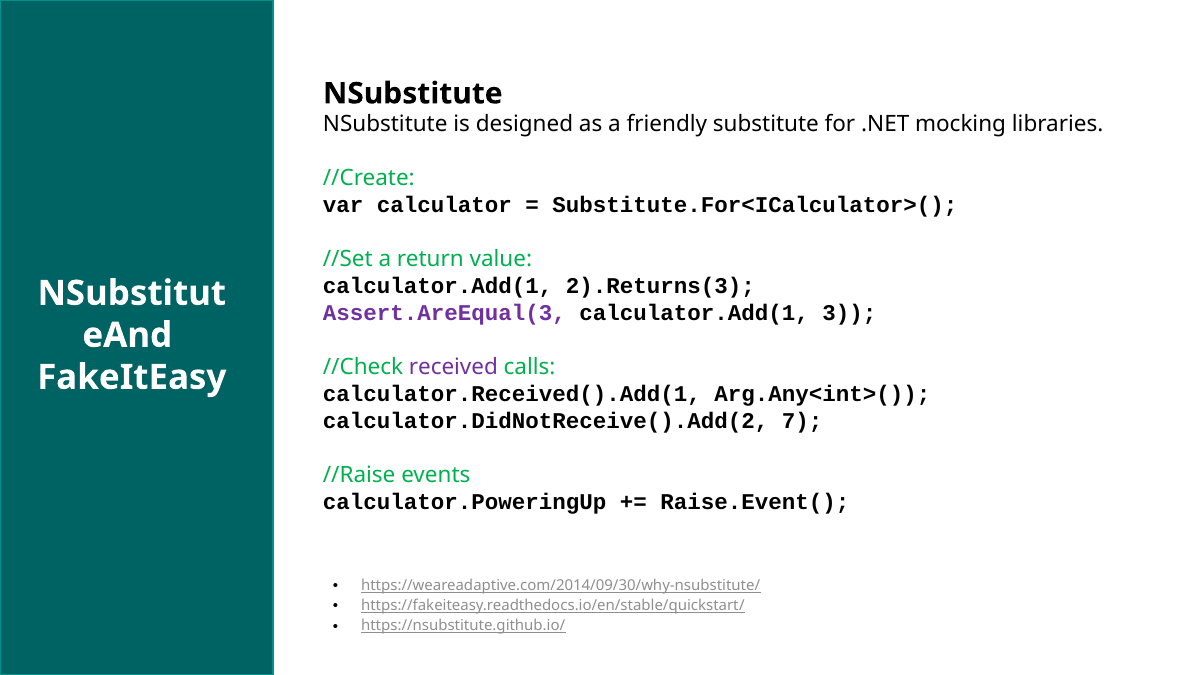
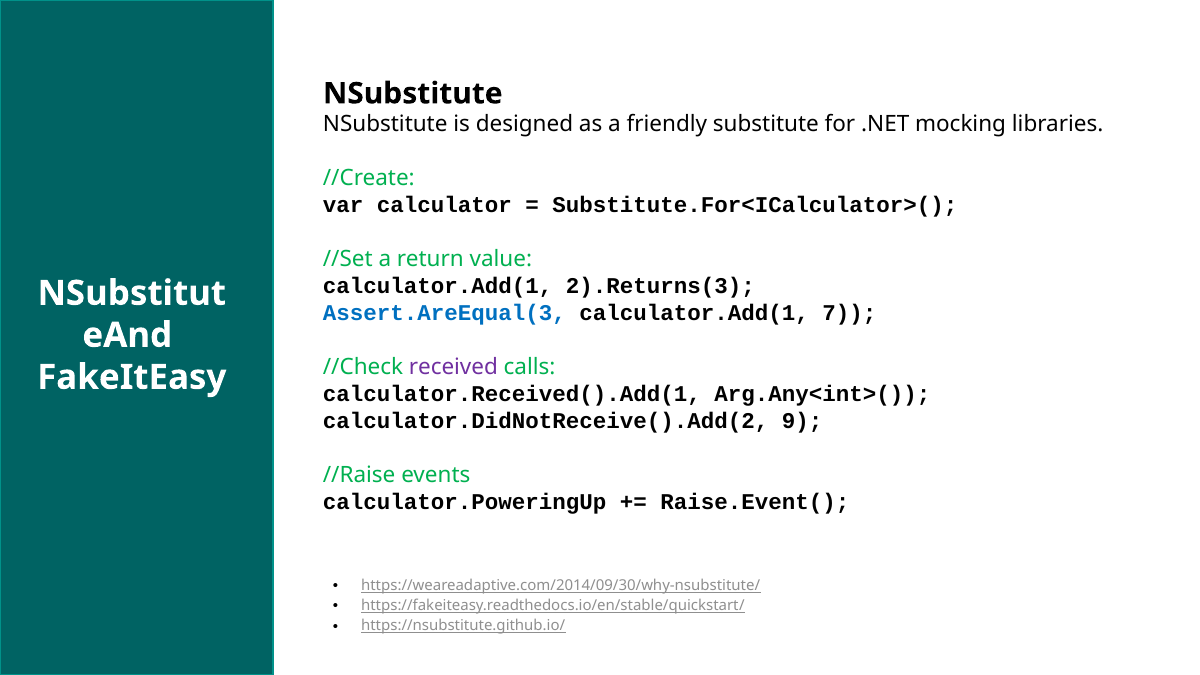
Assert.AreEqual(3 colour: purple -> blue
3: 3 -> 7
7: 7 -> 9
